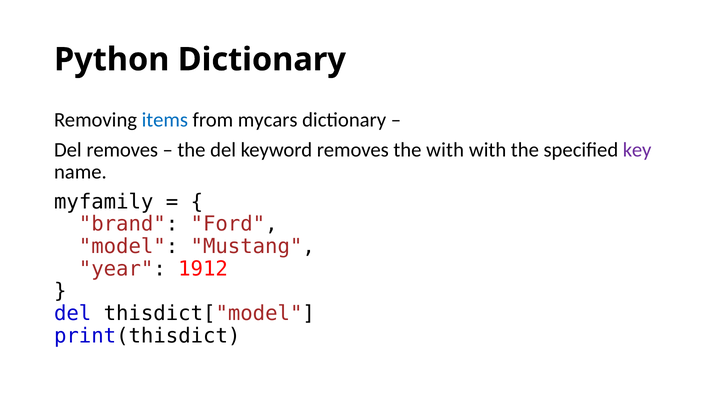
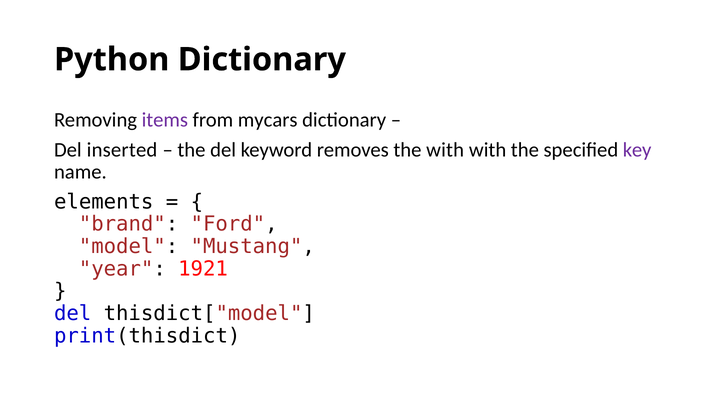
items colour: blue -> purple
Del removes: removes -> inserted
myfamily: myfamily -> elements
1912: 1912 -> 1921
